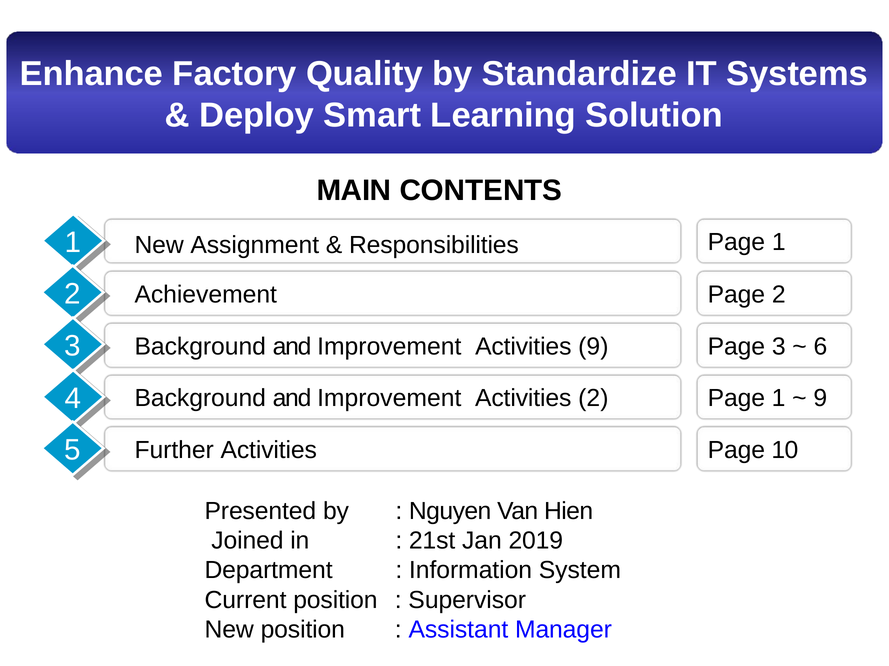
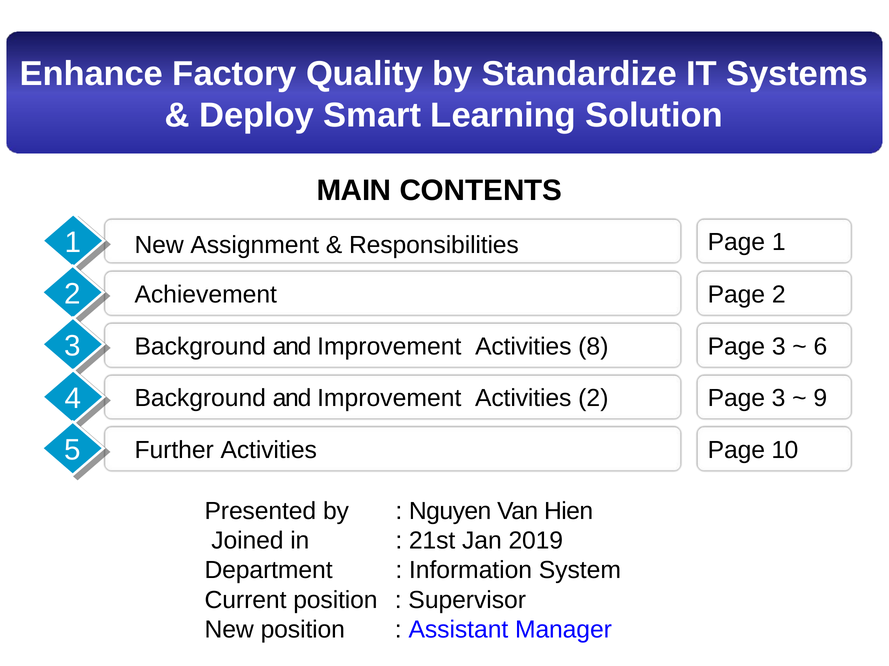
Activities 9: 9 -> 8
1 at (779, 399): 1 -> 3
